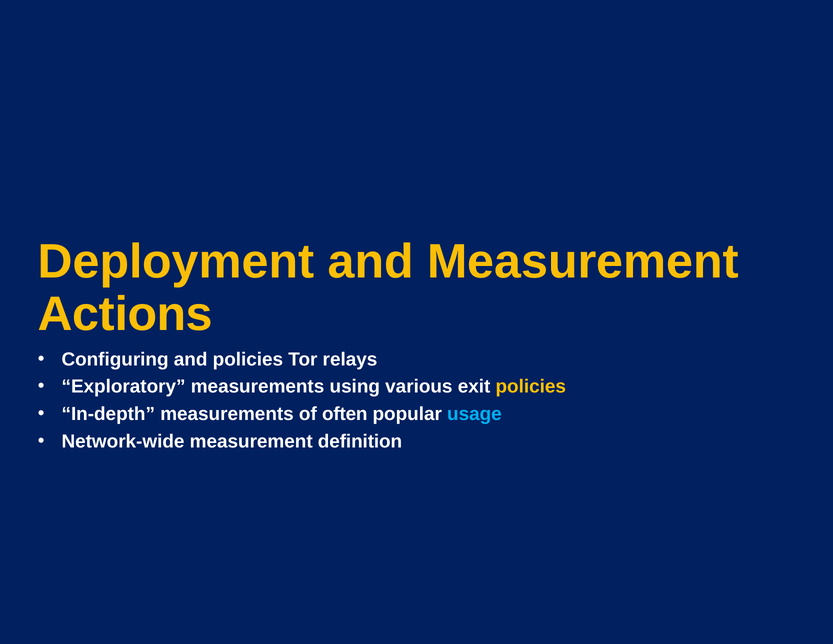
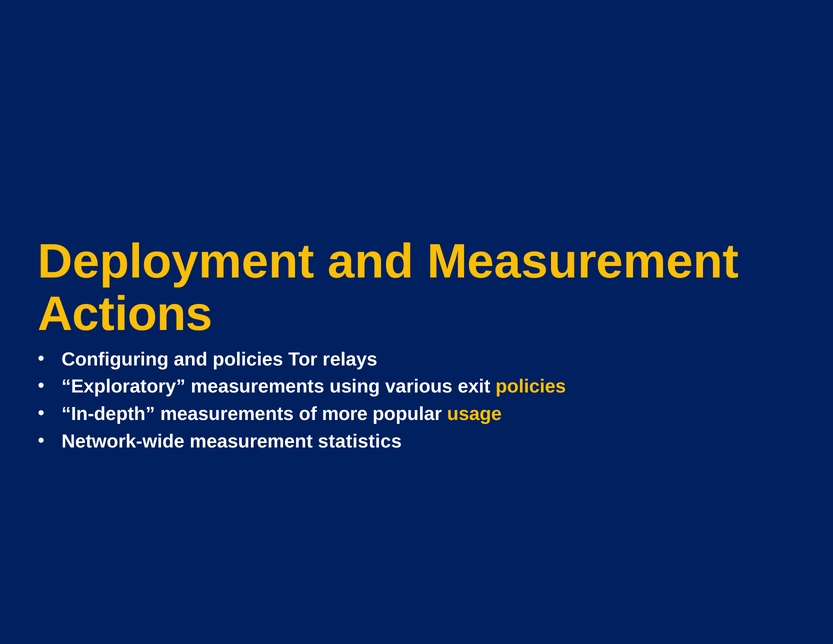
often: often -> more
usage colour: light blue -> yellow
definition: definition -> statistics
